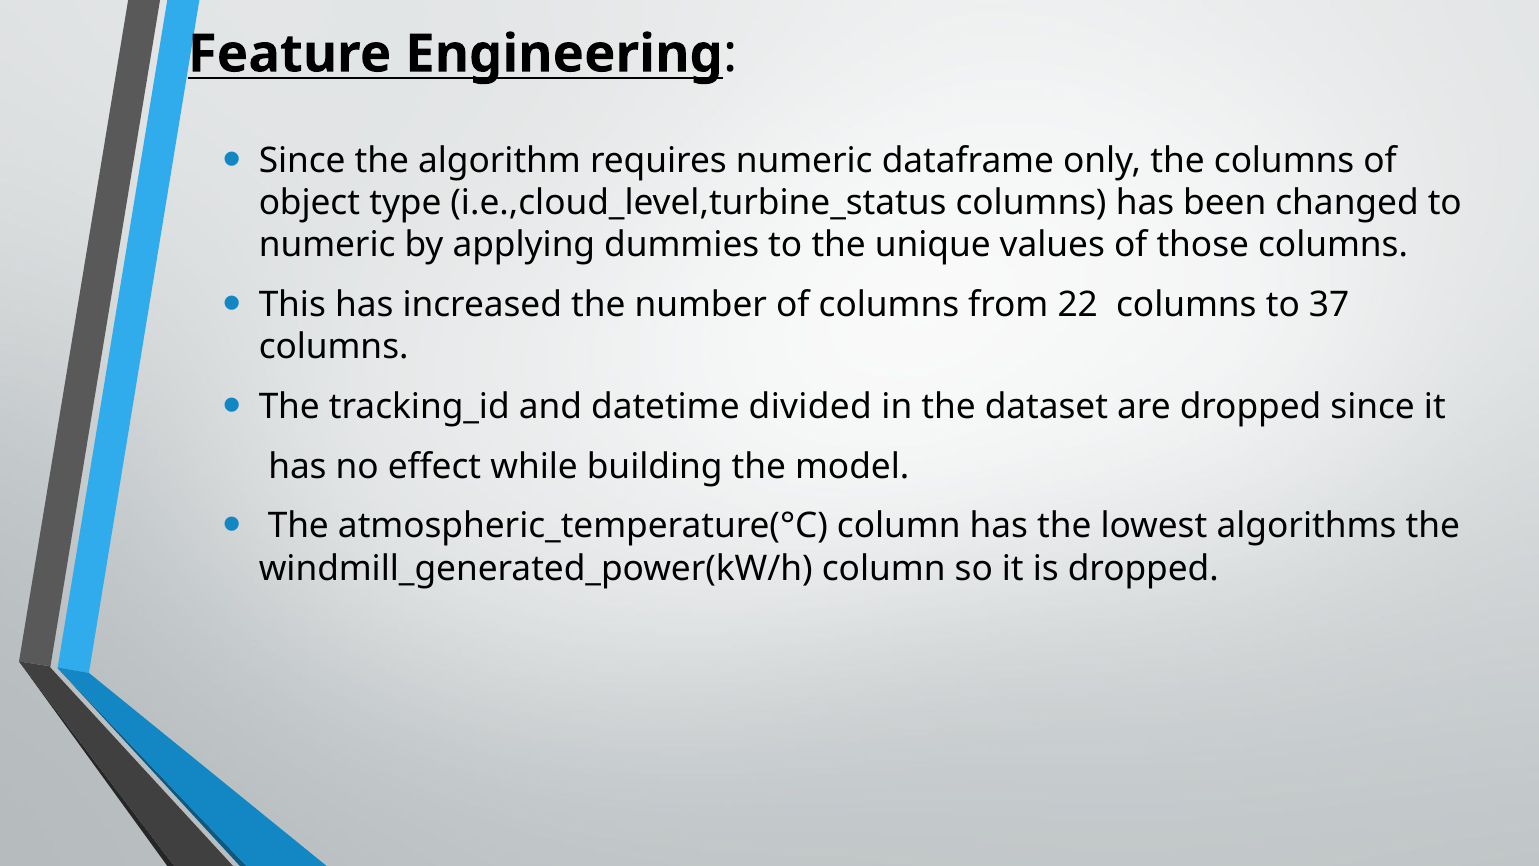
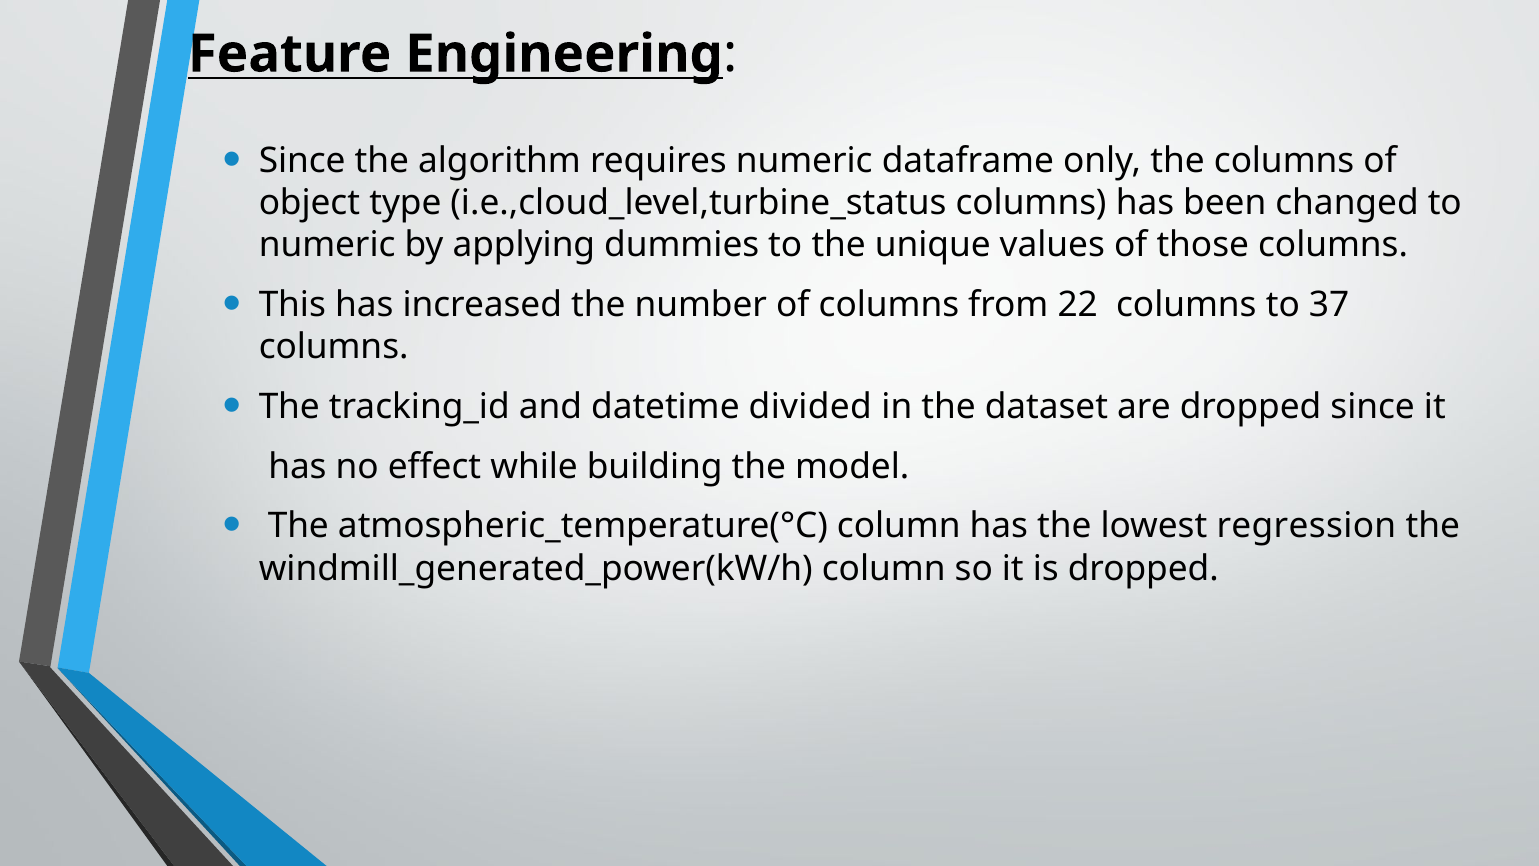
algorithms: algorithms -> regression
